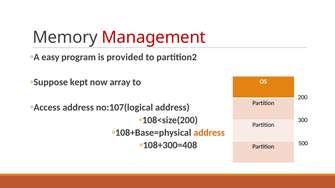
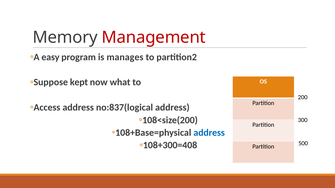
provided: provided -> manages
array: array -> what
no:107(logical: no:107(logical -> no:837(logical
address at (209, 133) colour: orange -> blue
